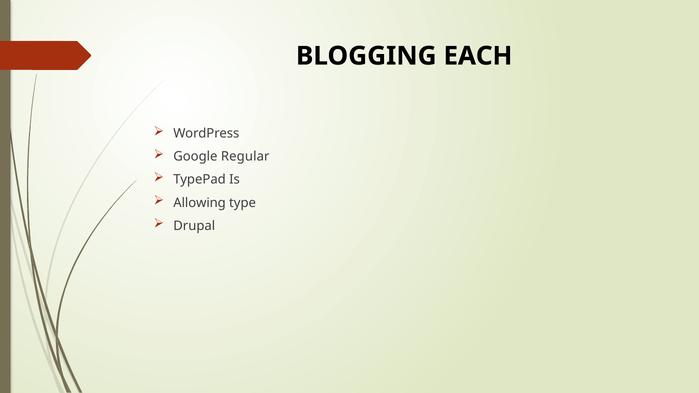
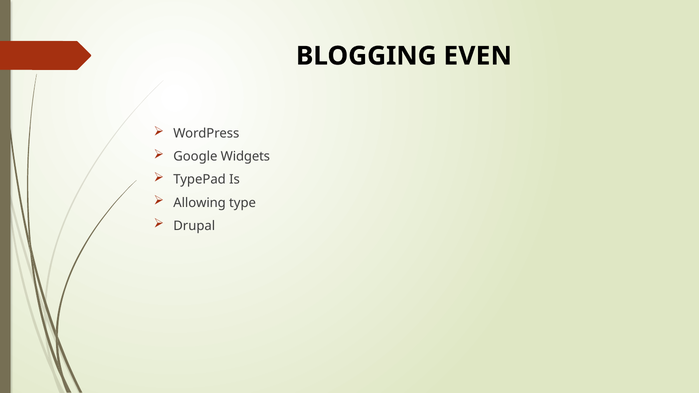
EACH: EACH -> EVEN
Regular: Regular -> Widgets
